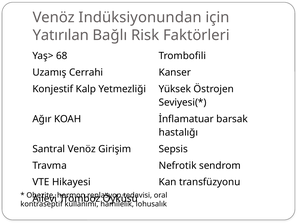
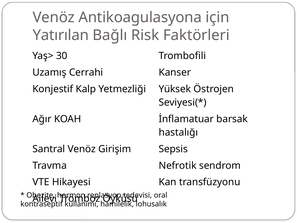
Indüksiyonundan: Indüksiyonundan -> Antikoagulasyona
68: 68 -> 30
